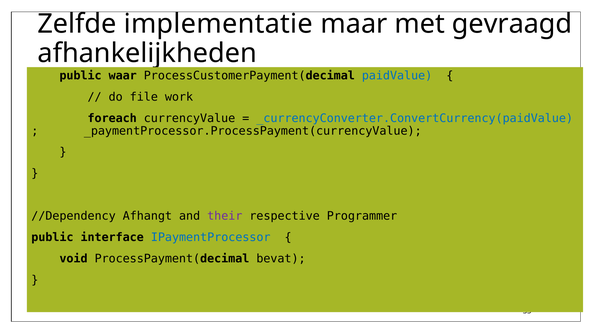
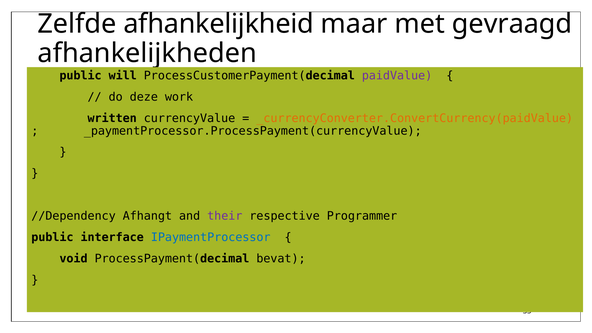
implementatie: implementatie -> afhankelijkheid
waar: waar -> will
paidValue colour: blue -> purple
file: file -> deze
foreach: foreach -> written
_currencyConverter.ConvertCurrency(paidValue colour: blue -> orange
